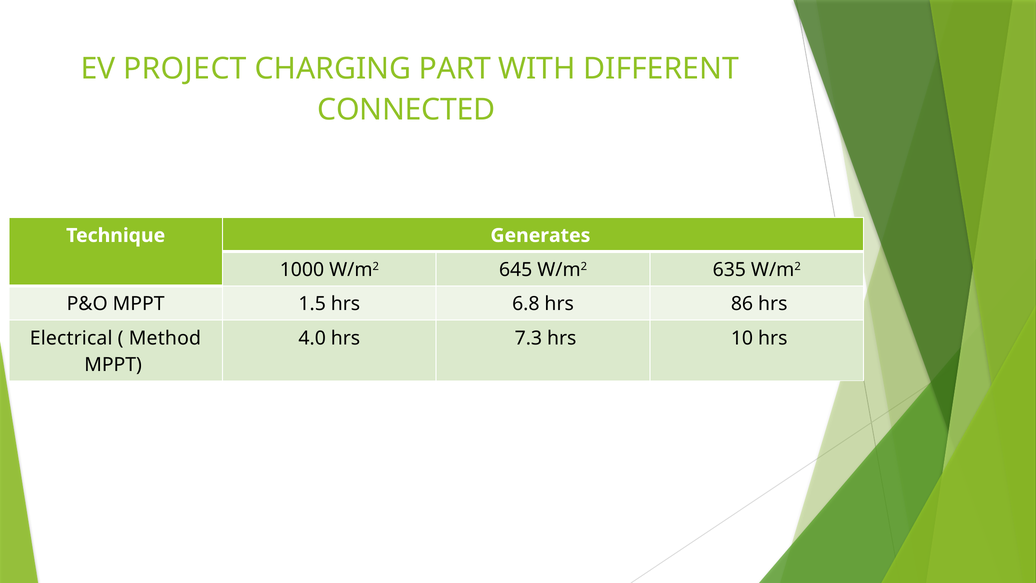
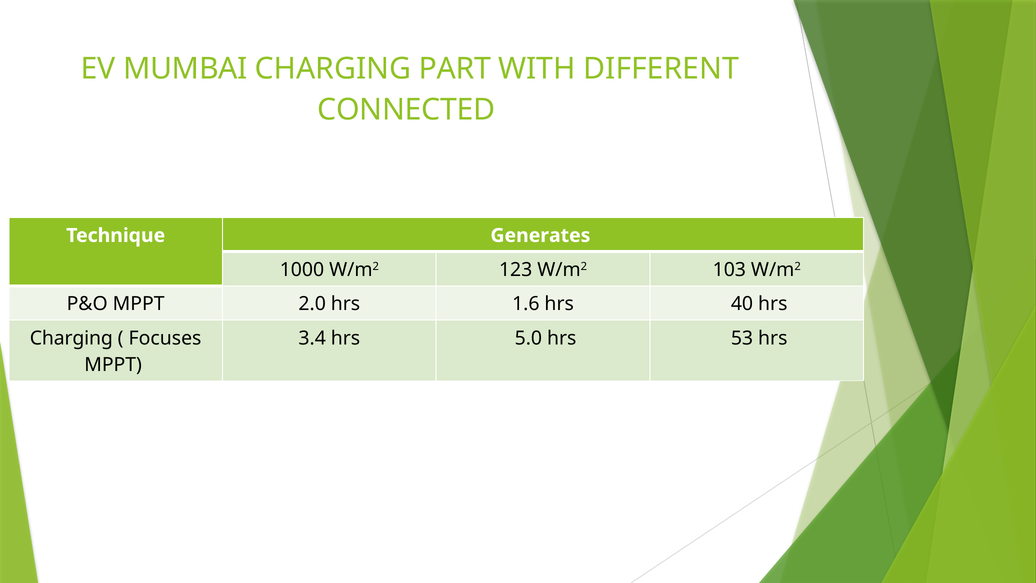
PROJECT: PROJECT -> MUMBAI
645: 645 -> 123
635: 635 -> 103
1.5: 1.5 -> 2.0
6.8: 6.8 -> 1.6
86: 86 -> 40
Electrical at (71, 338): Electrical -> Charging
Method: Method -> Focuses
4.0: 4.0 -> 3.4
7.3: 7.3 -> 5.0
10: 10 -> 53
